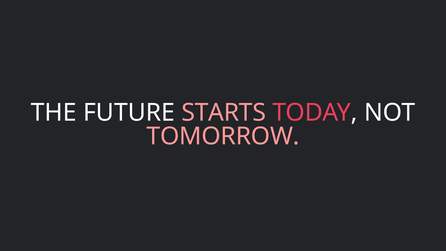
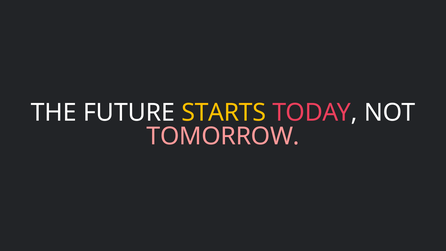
STARTS colour: pink -> yellow
